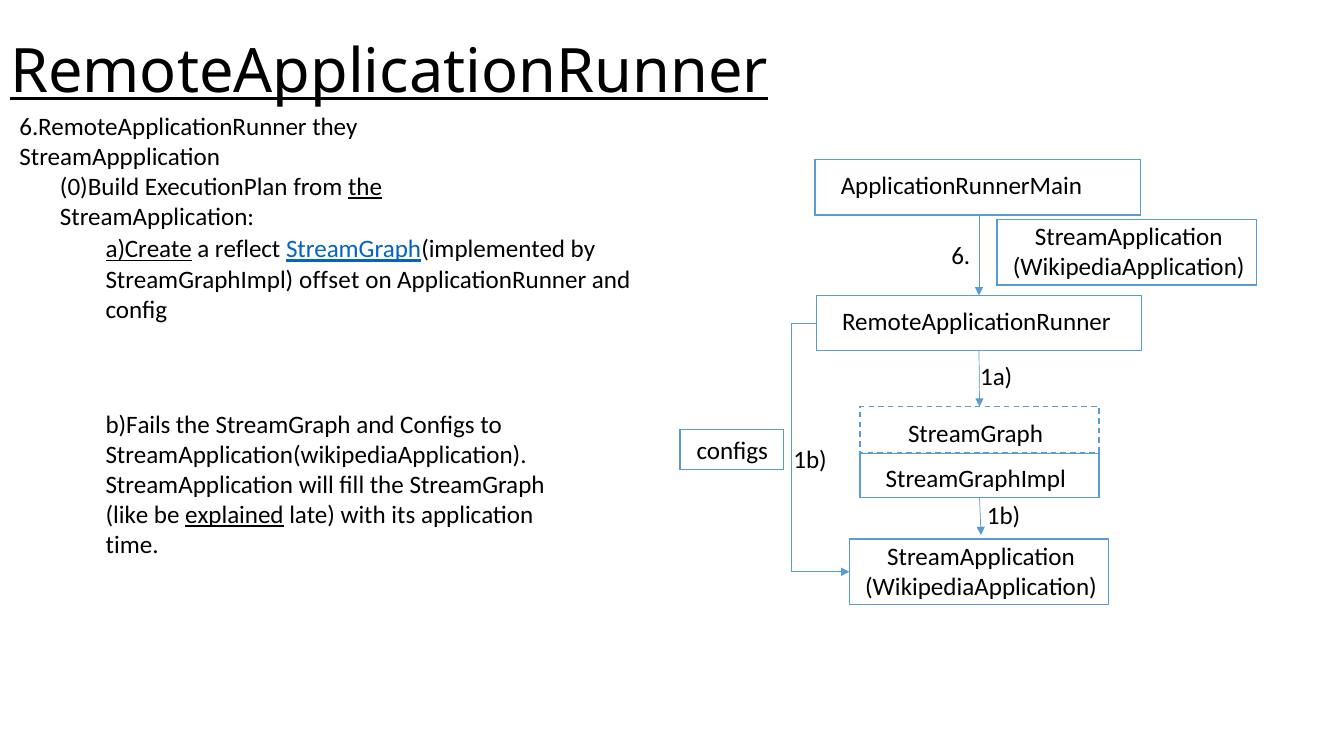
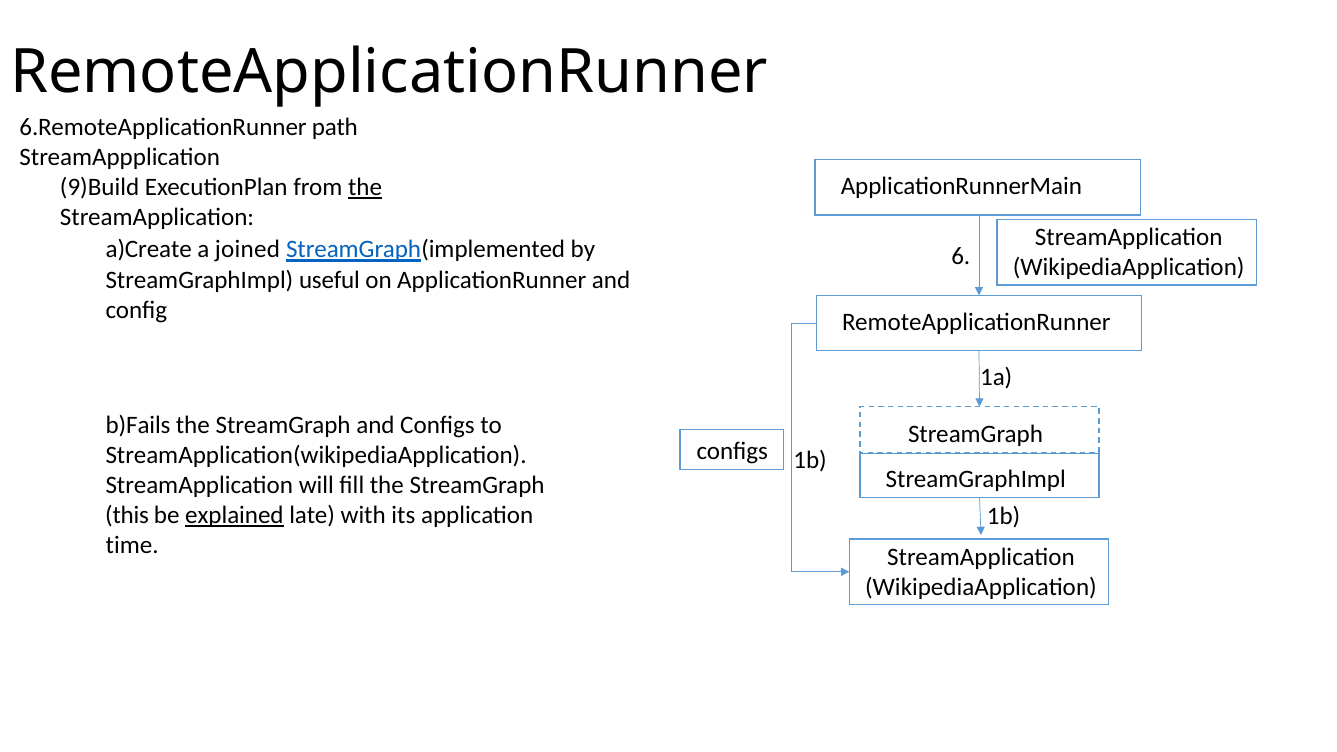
RemoteApplicationRunner at (389, 72) underline: present -> none
they: they -> path
0)Build: 0)Build -> 9)Build
a)Create underline: present -> none
reflect: reflect -> joined
offset: offset -> useful
like: like -> this
